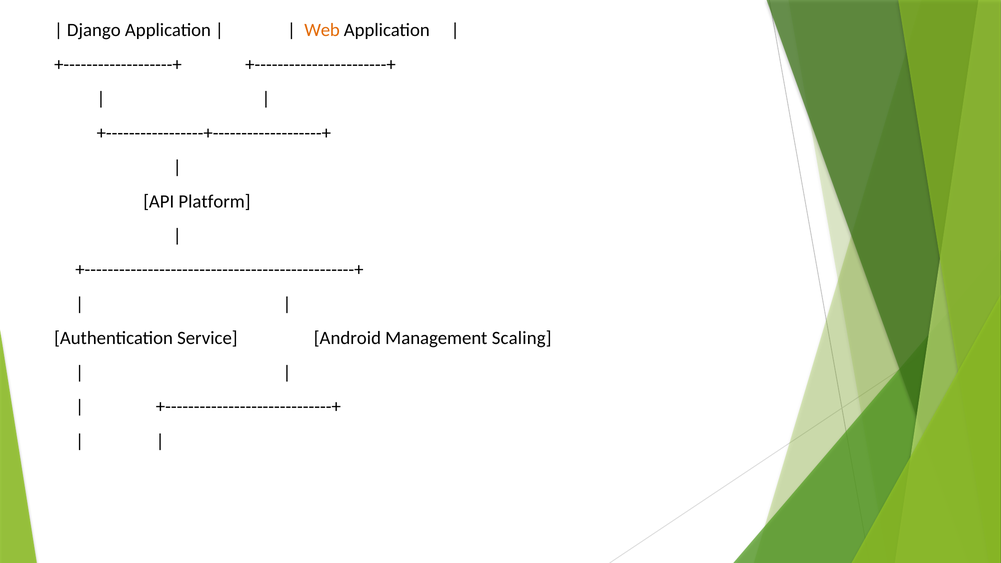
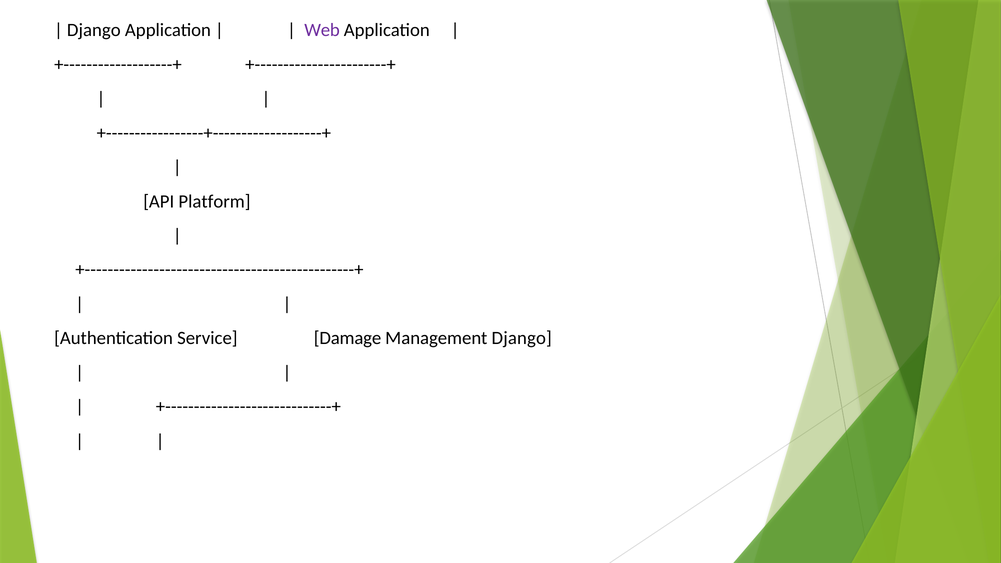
Web colour: orange -> purple
Android: Android -> Damage
Management Scaling: Scaling -> Django
